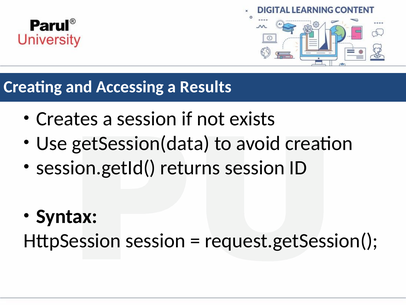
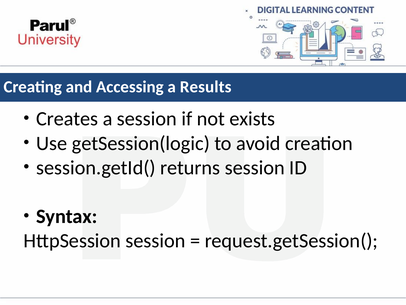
getSession(data: getSession(data -> getSession(logic
